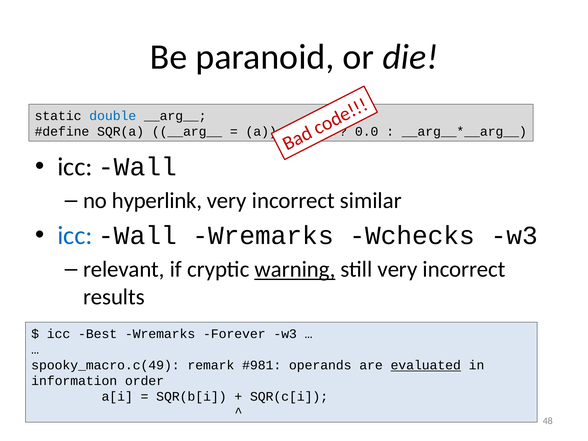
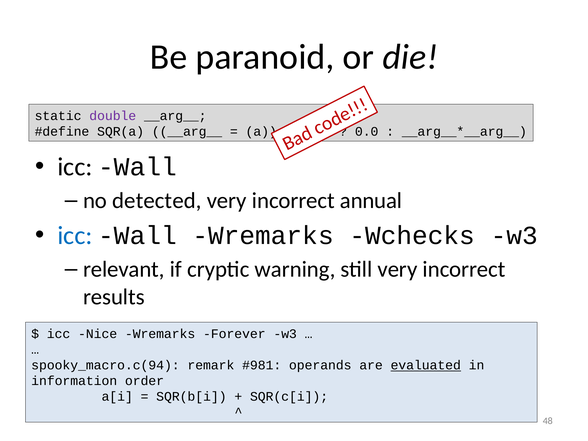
double colour: blue -> purple
hyperlink: hyperlink -> detected
similar: similar -> annual
warning underline: present -> none
Best: Best -> Nice
spooky_macro.c(49: spooky_macro.c(49 -> spooky_macro.c(94
